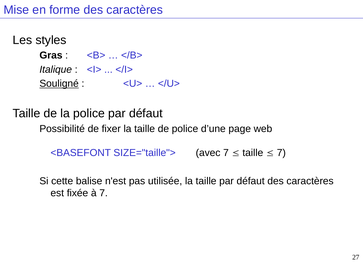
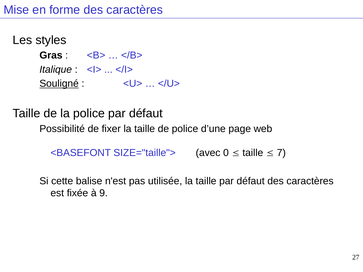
avec 7: 7 -> 0
à 7: 7 -> 9
